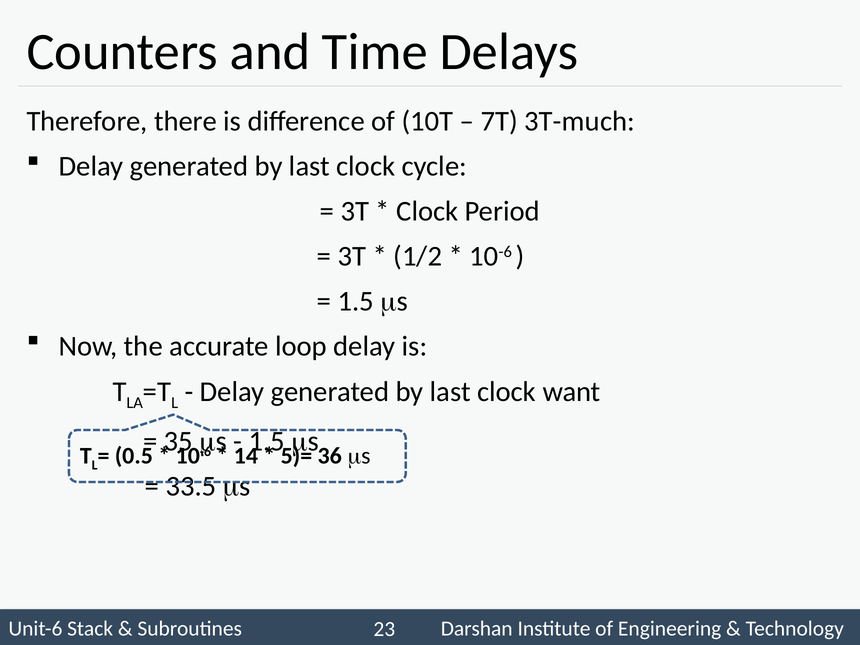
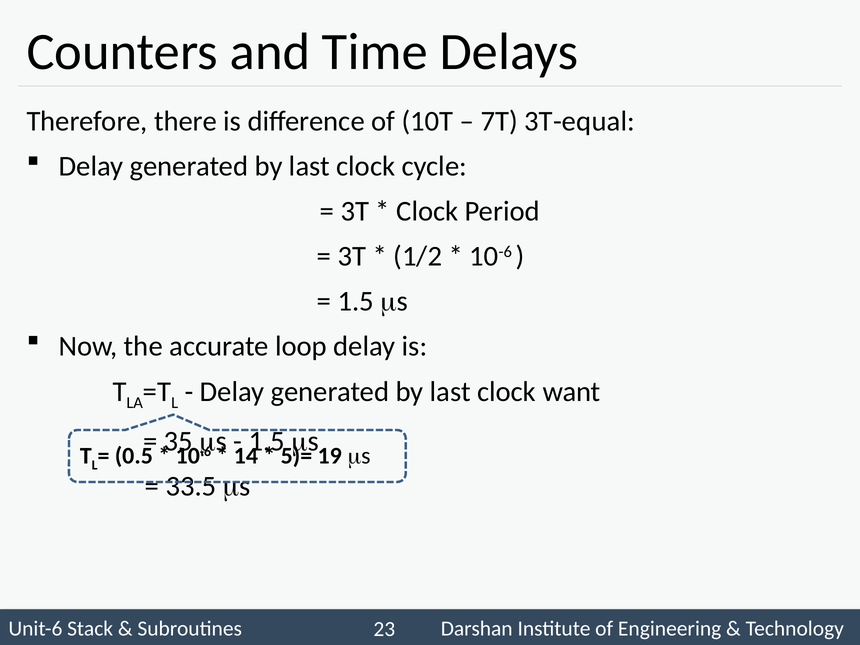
3T-much: 3T-much -> 3T-equal
36: 36 -> 19
